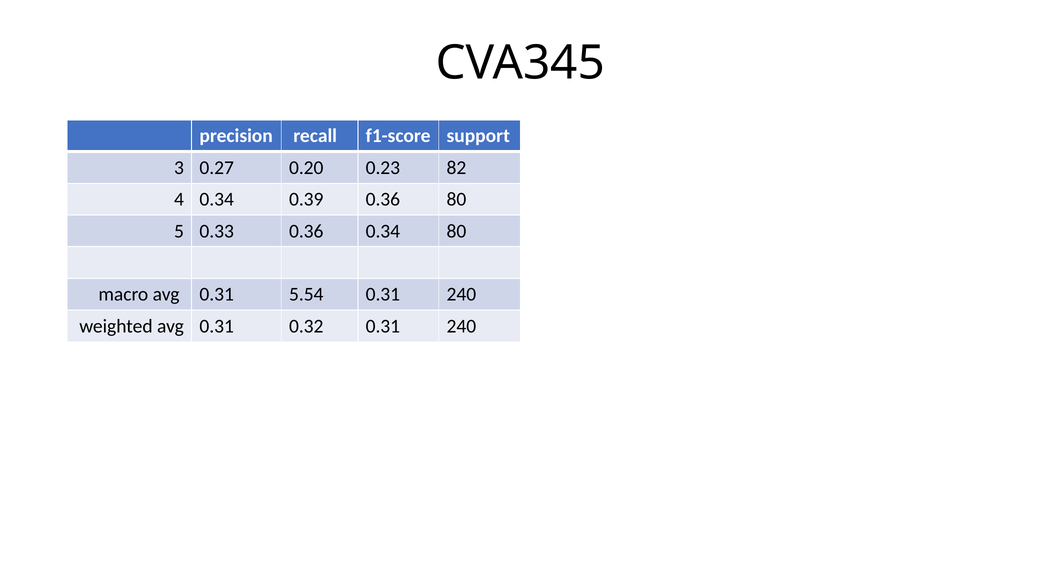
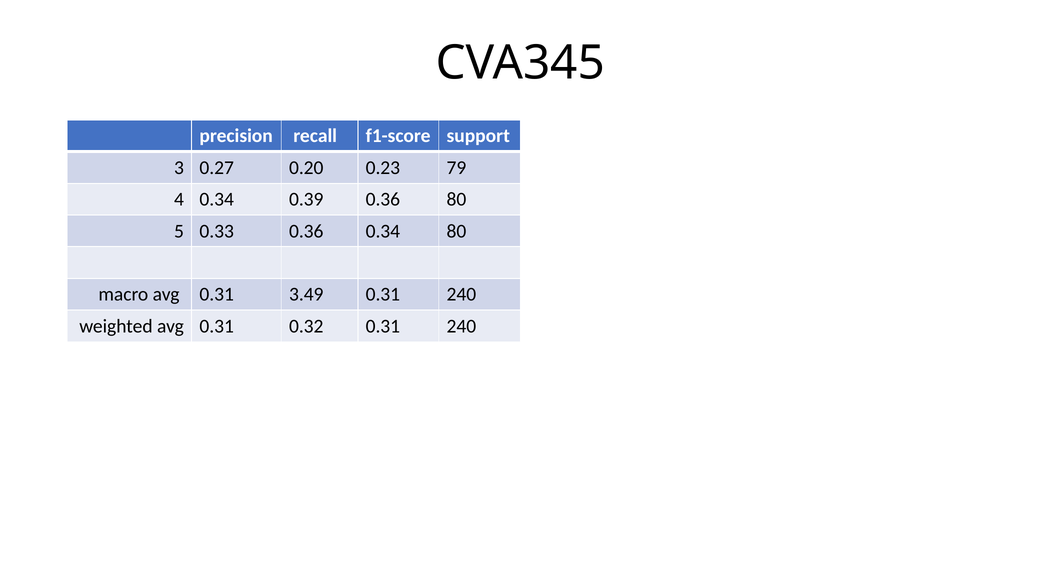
82: 82 -> 79
5.54: 5.54 -> 3.49
